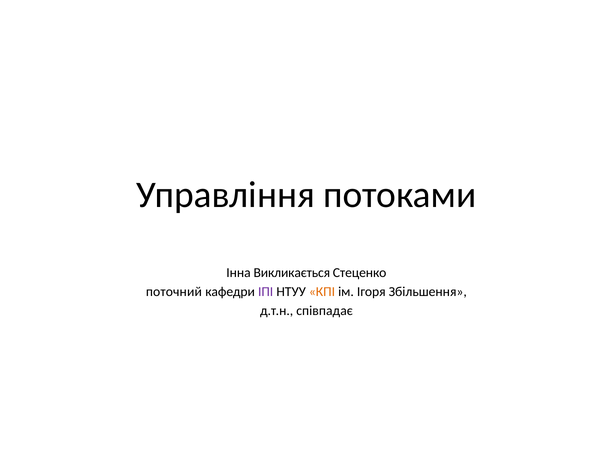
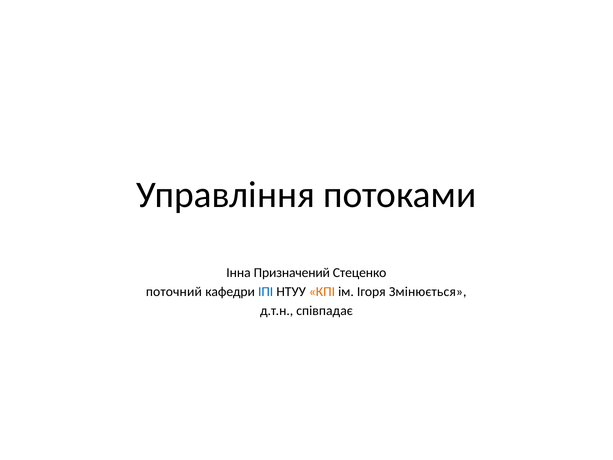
Викликається: Викликається -> Призначений
ІПІ colour: purple -> blue
Збільшення: Збільшення -> Змінюється
